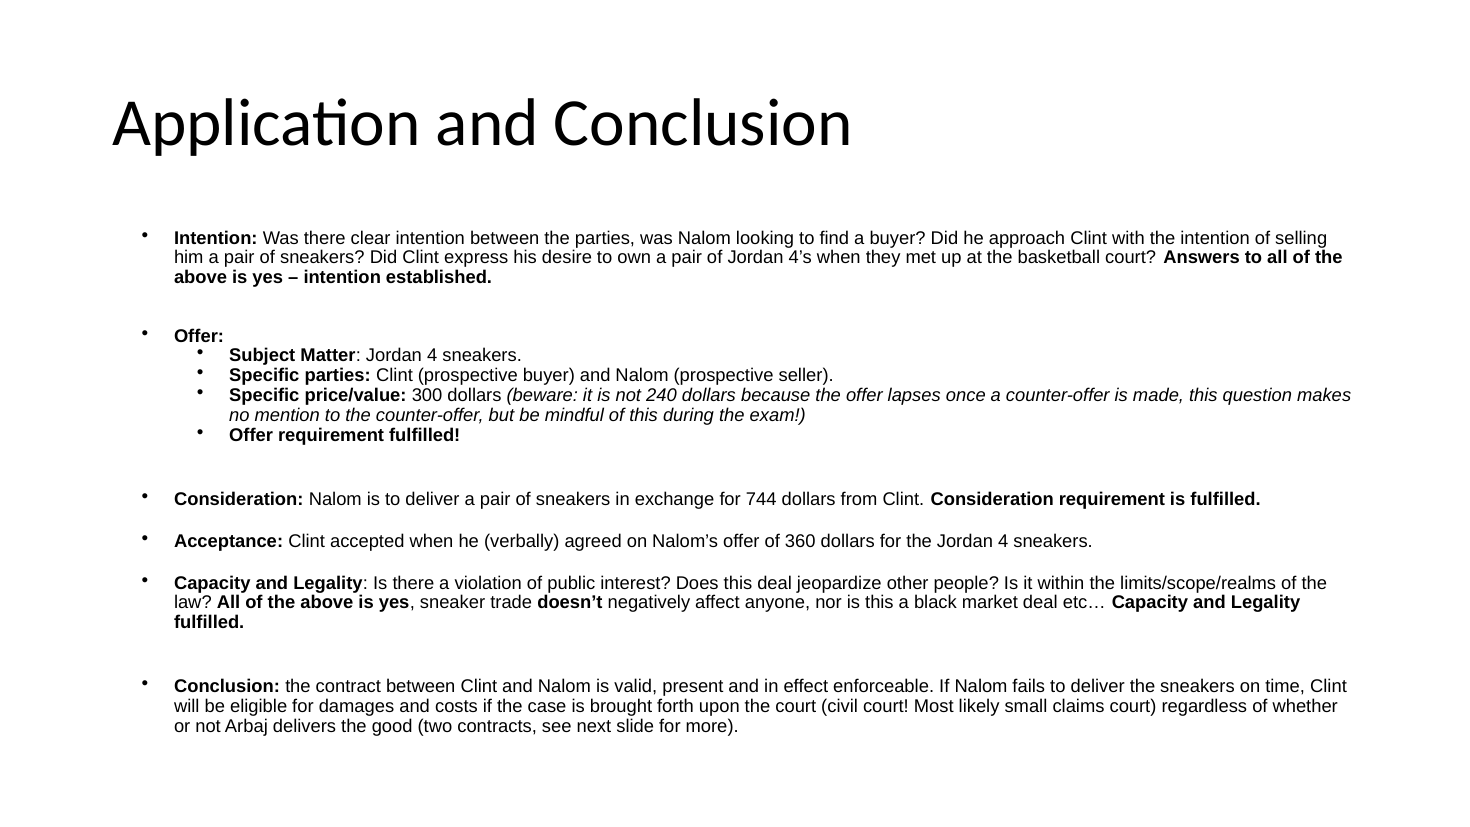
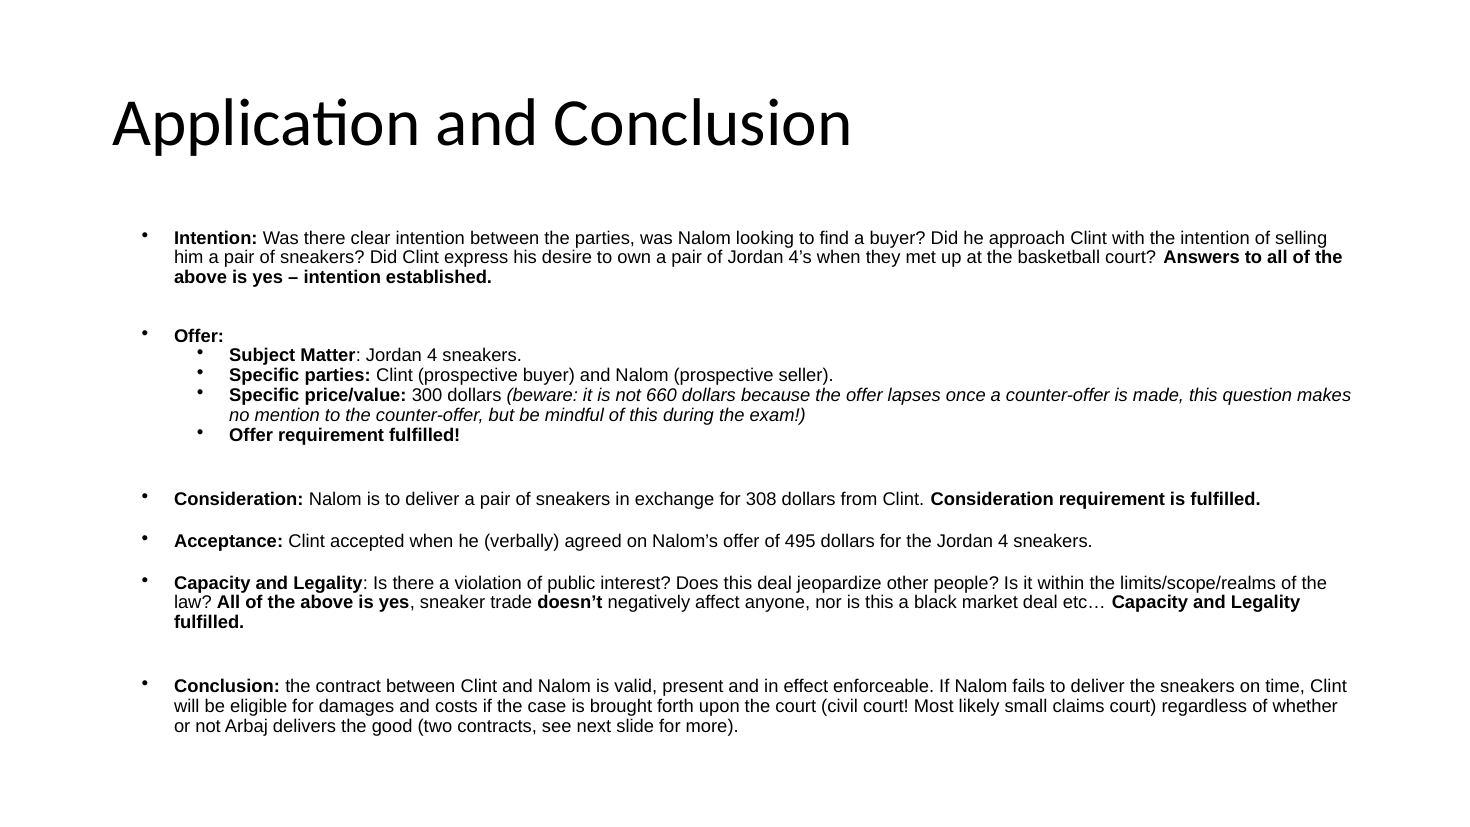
240: 240 -> 660
744: 744 -> 308
360: 360 -> 495
